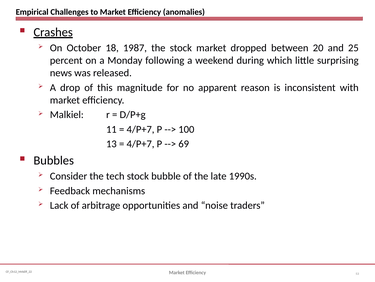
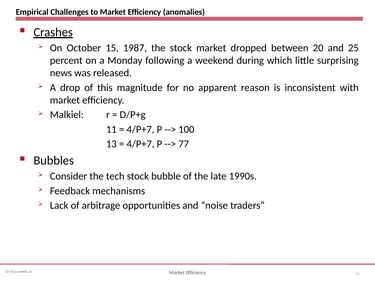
18: 18 -> 15
69: 69 -> 77
